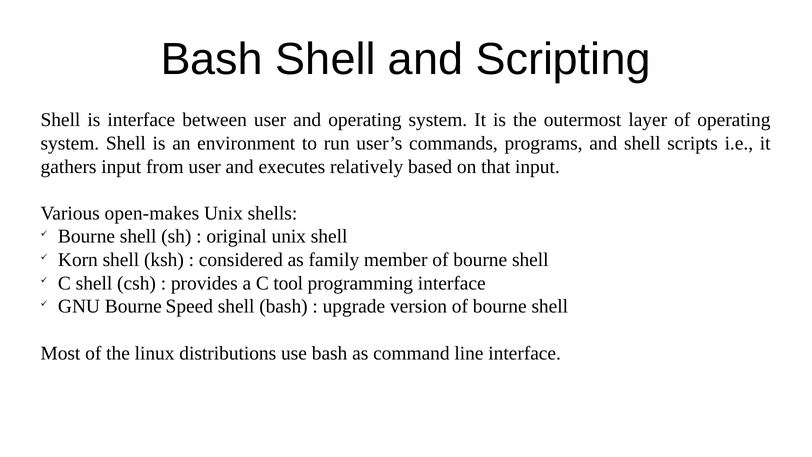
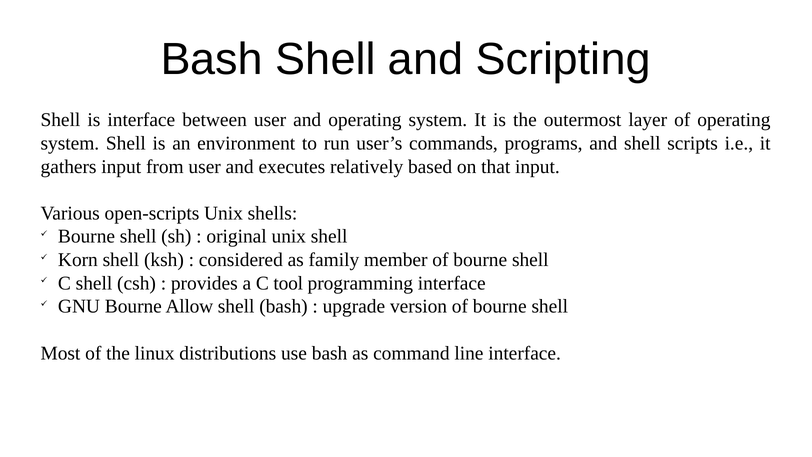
open-makes: open-makes -> open-scripts
Speed: Speed -> Allow
